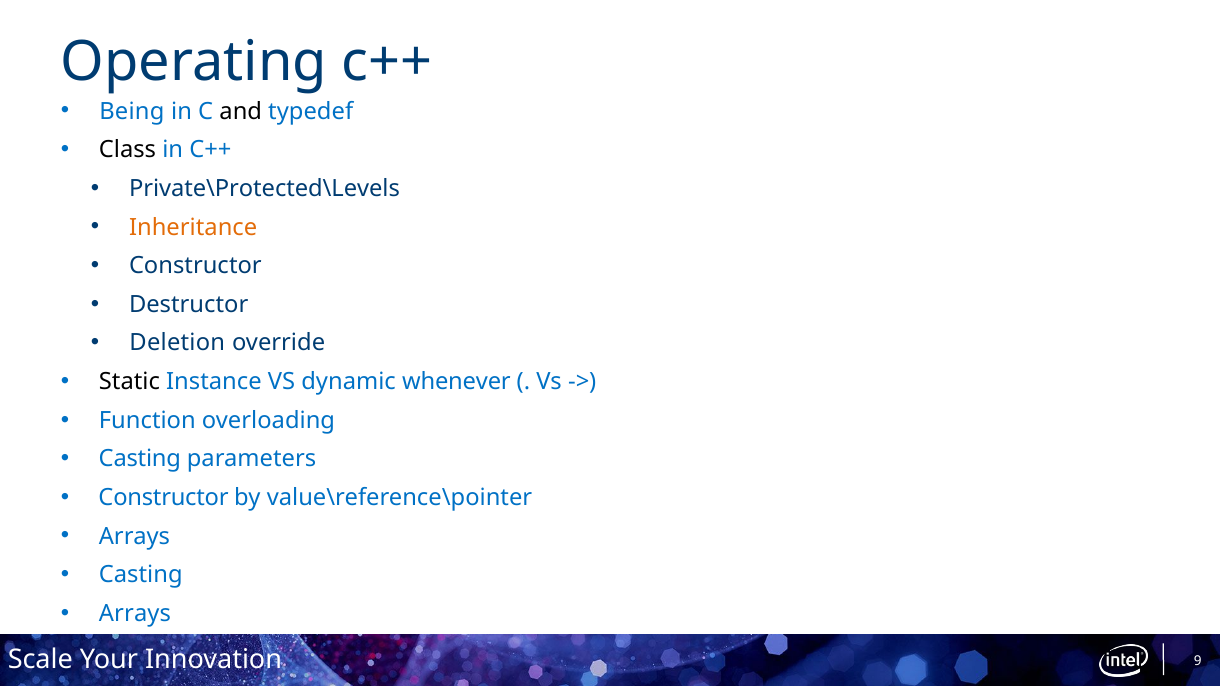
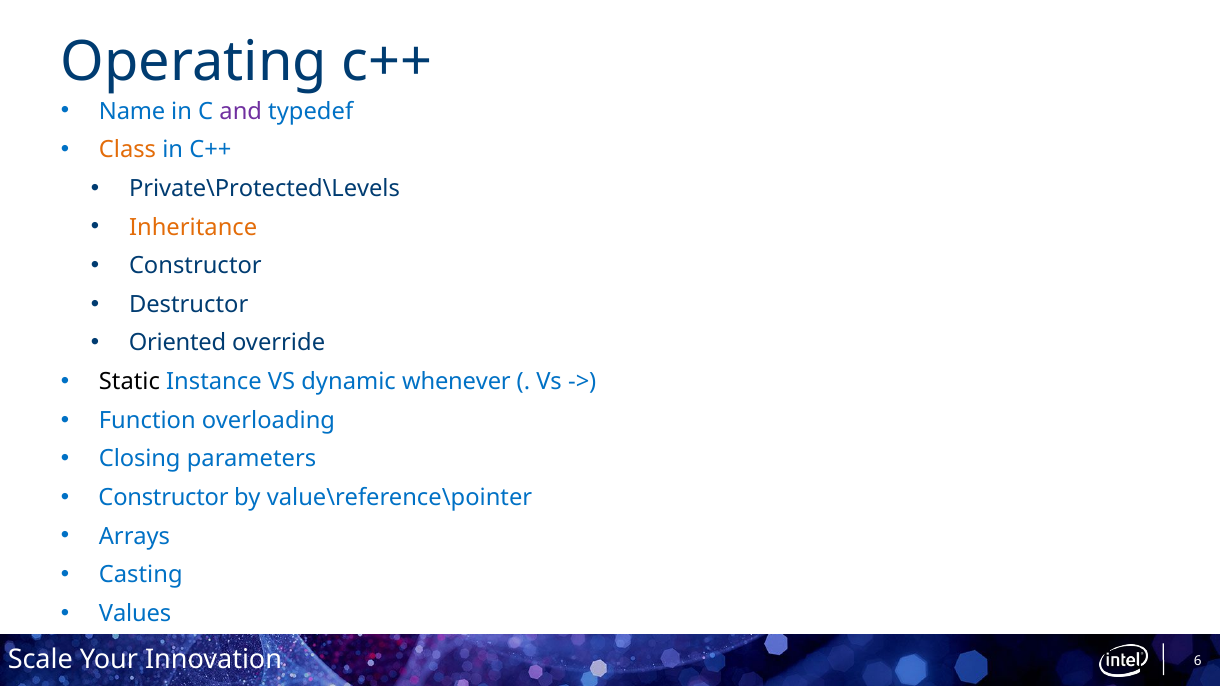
Being: Being -> Name
and colour: black -> purple
Class colour: black -> orange
Deletion: Deletion -> Oriented
Casting at (140, 459): Casting -> Closing
Arrays at (135, 614): Arrays -> Values
9: 9 -> 6
